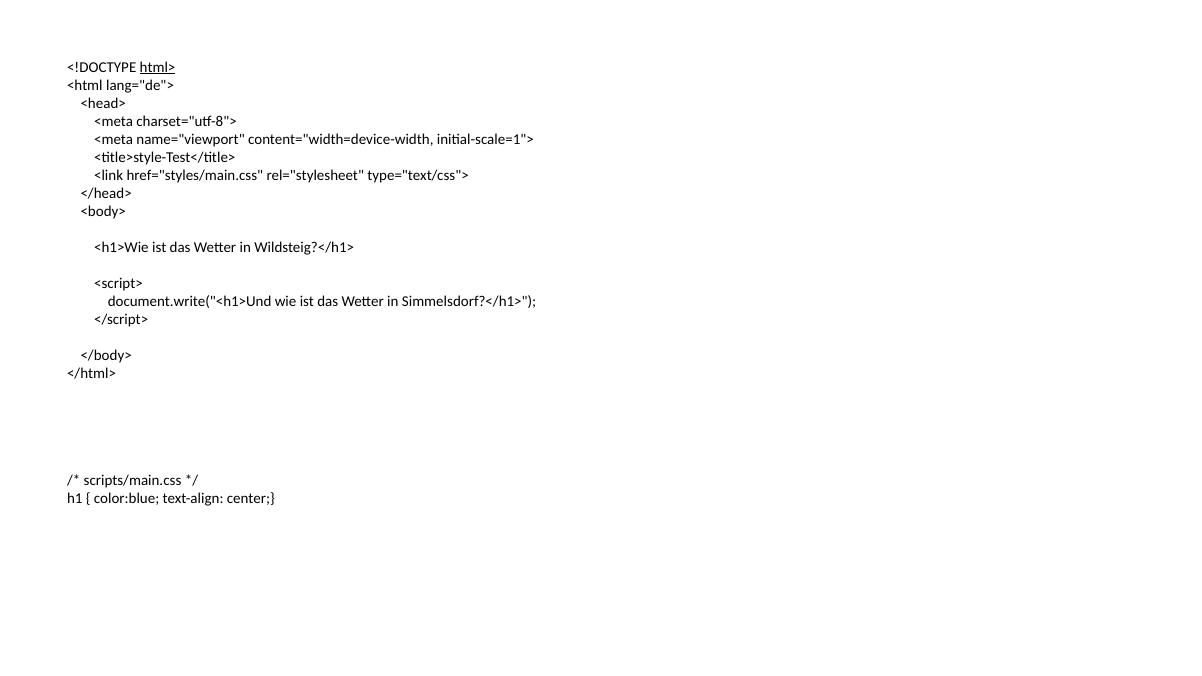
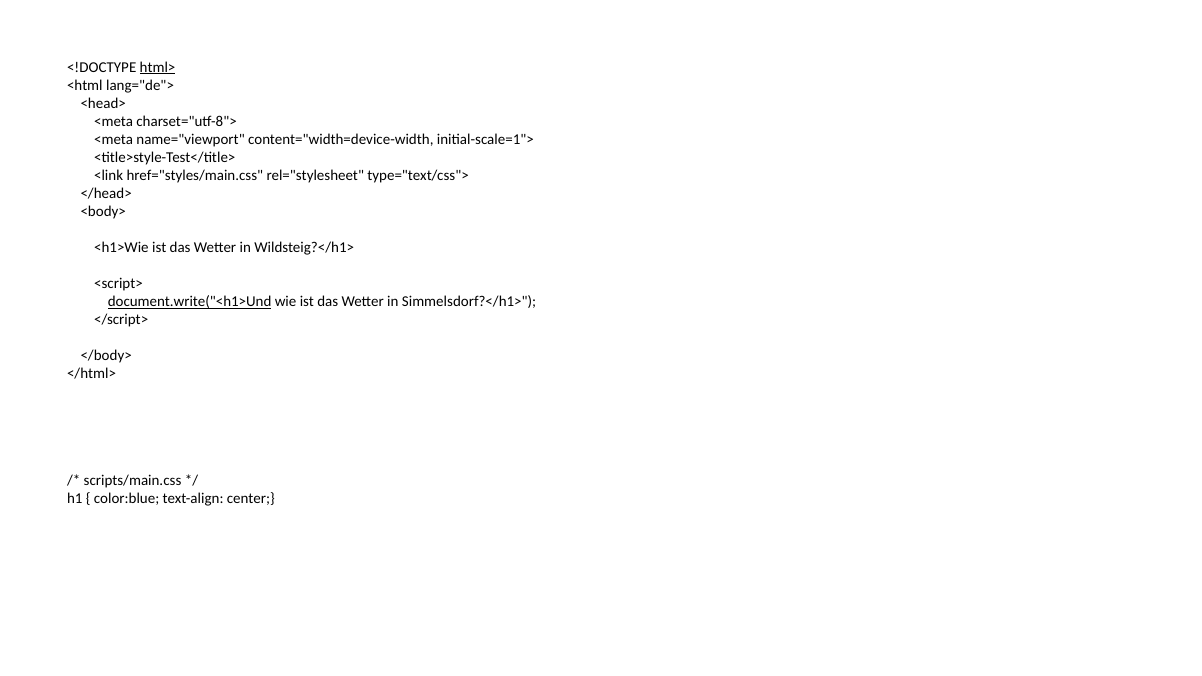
document.write("<h1>Und underline: none -> present
